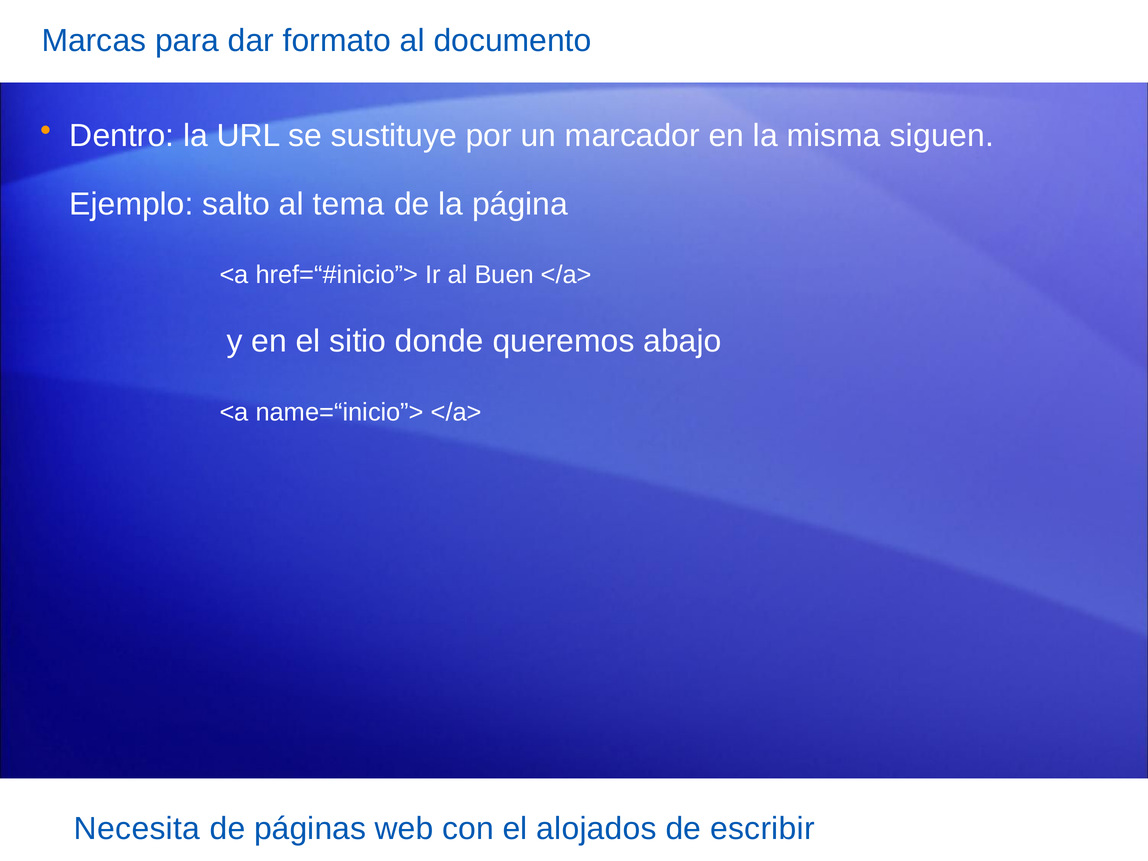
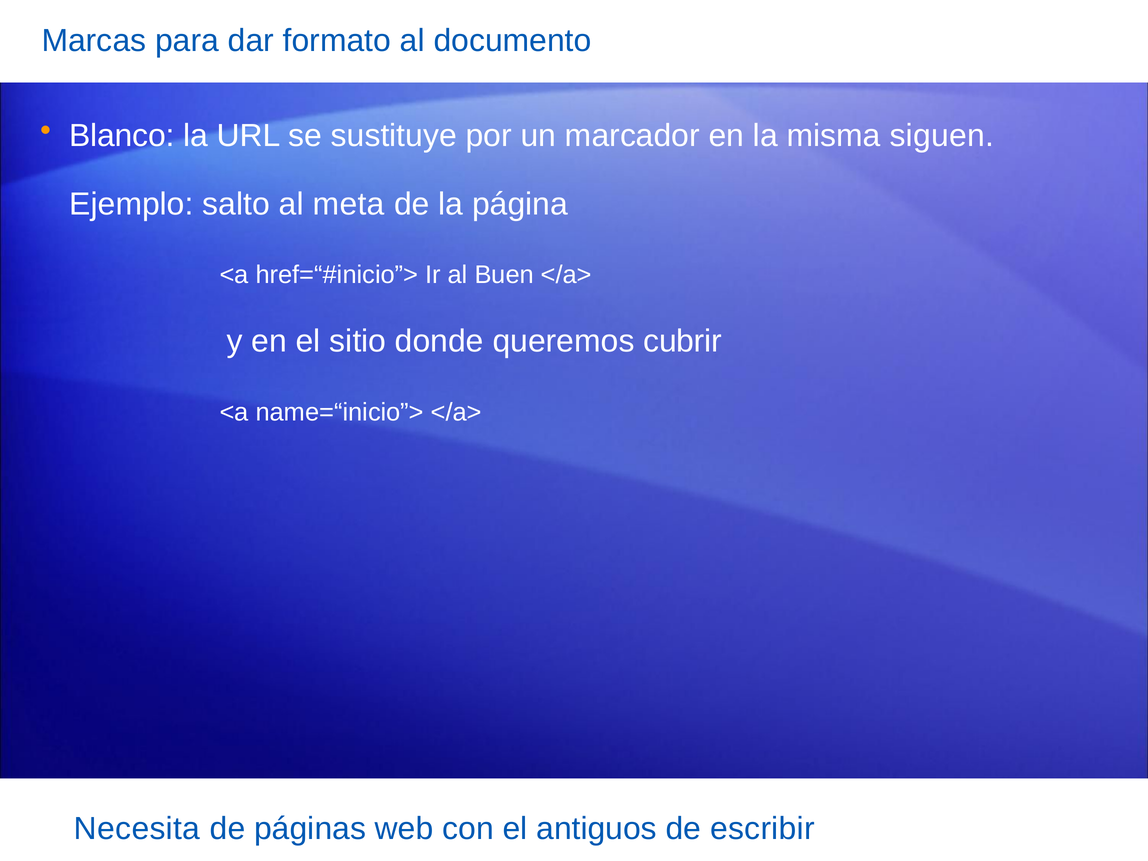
Dentro: Dentro -> Blanco
tema: tema -> meta
abajo: abajo -> cubrir
alojados: alojados -> antiguos
